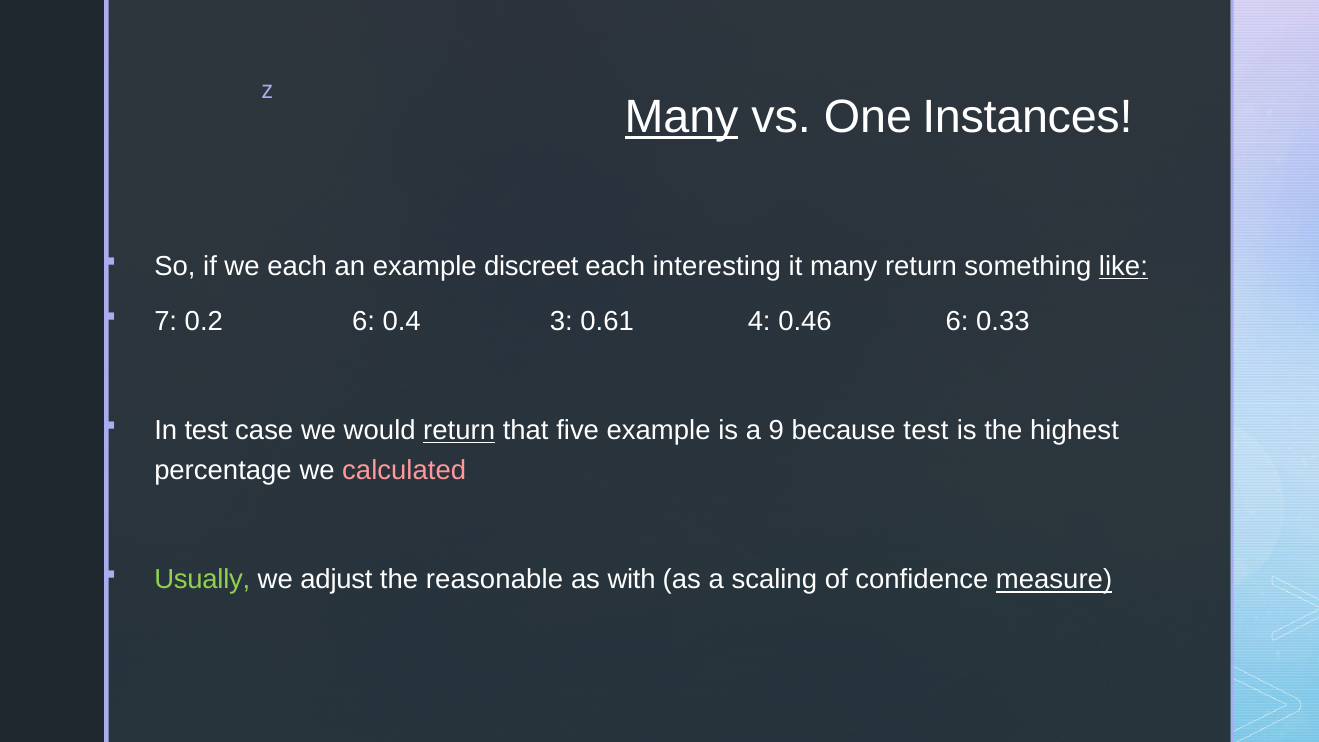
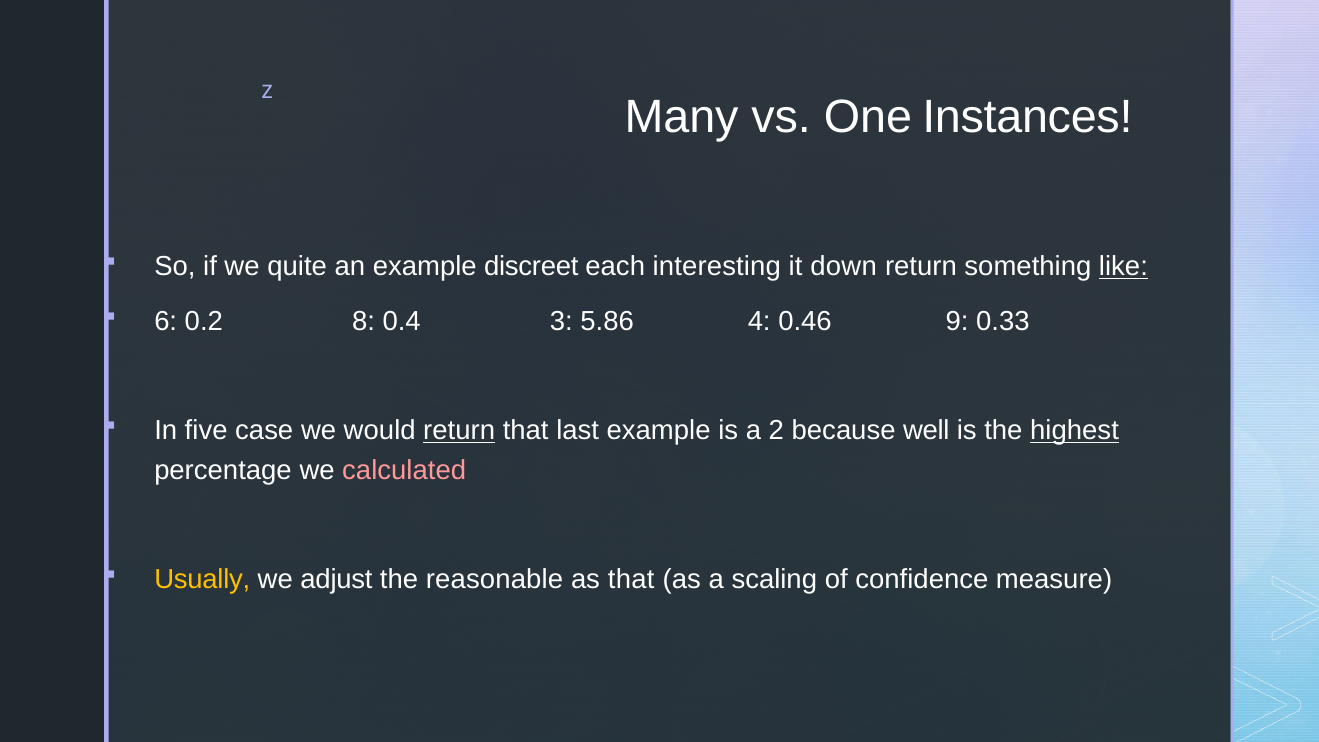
Many at (682, 117) underline: present -> none
we each: each -> quite
it many: many -> down
7: 7 -> 6
0.2 6: 6 -> 8
0.61: 0.61 -> 5.86
0.46 6: 6 -> 9
In test: test -> five
five: five -> last
9: 9 -> 2
because test: test -> well
highest underline: none -> present
Usually colour: light green -> yellow
as with: with -> that
measure underline: present -> none
